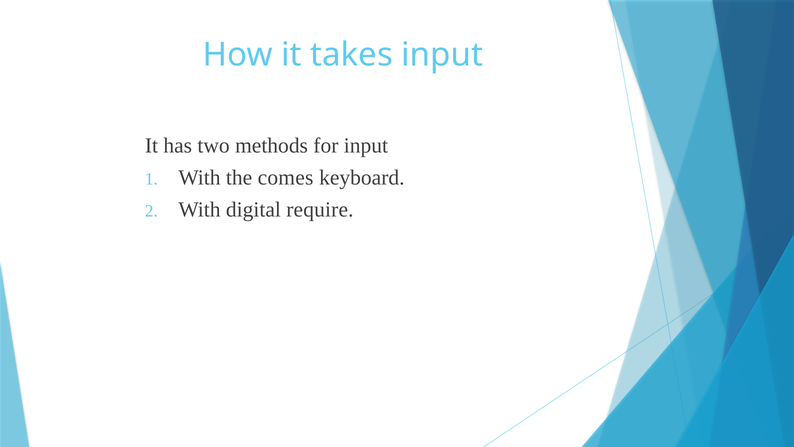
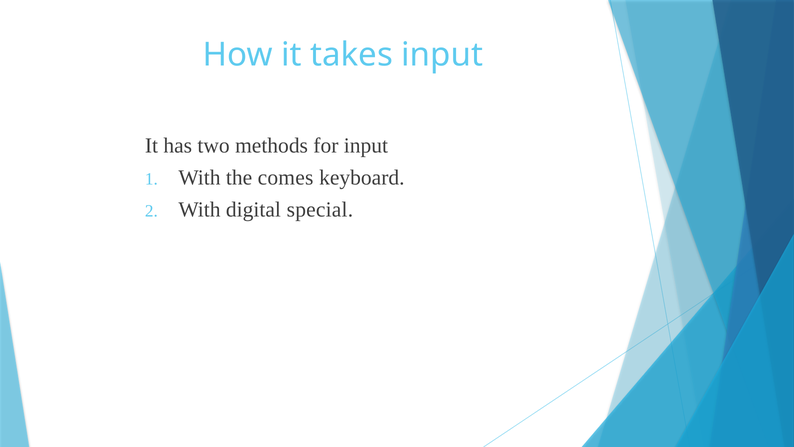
require: require -> special
